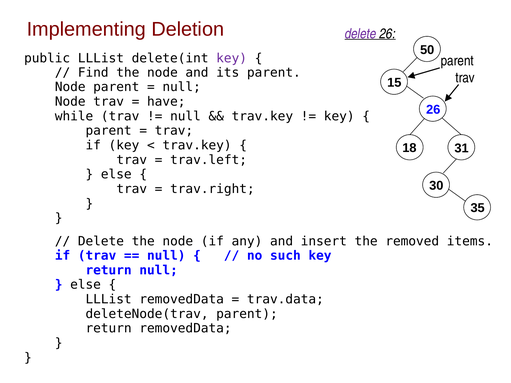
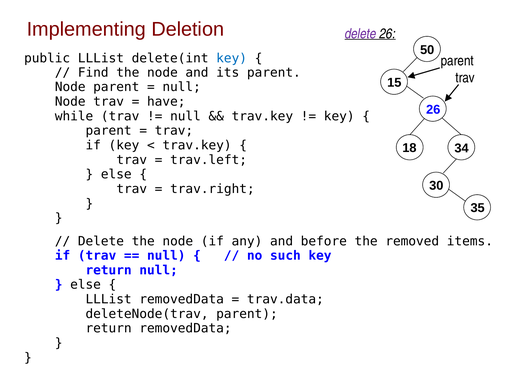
key at (232, 58) colour: purple -> blue
31: 31 -> 34
insert: insert -> before
